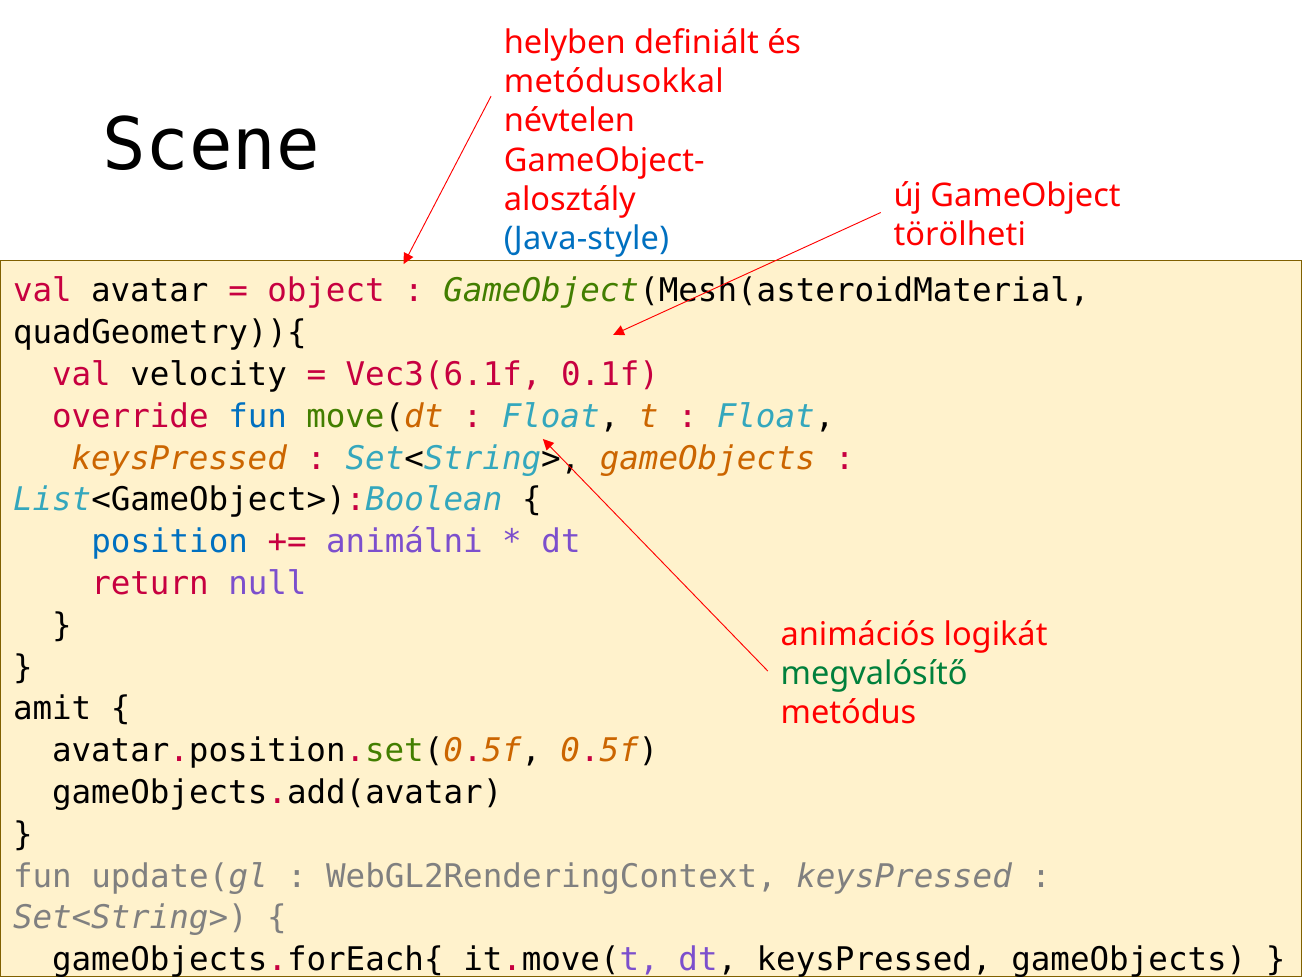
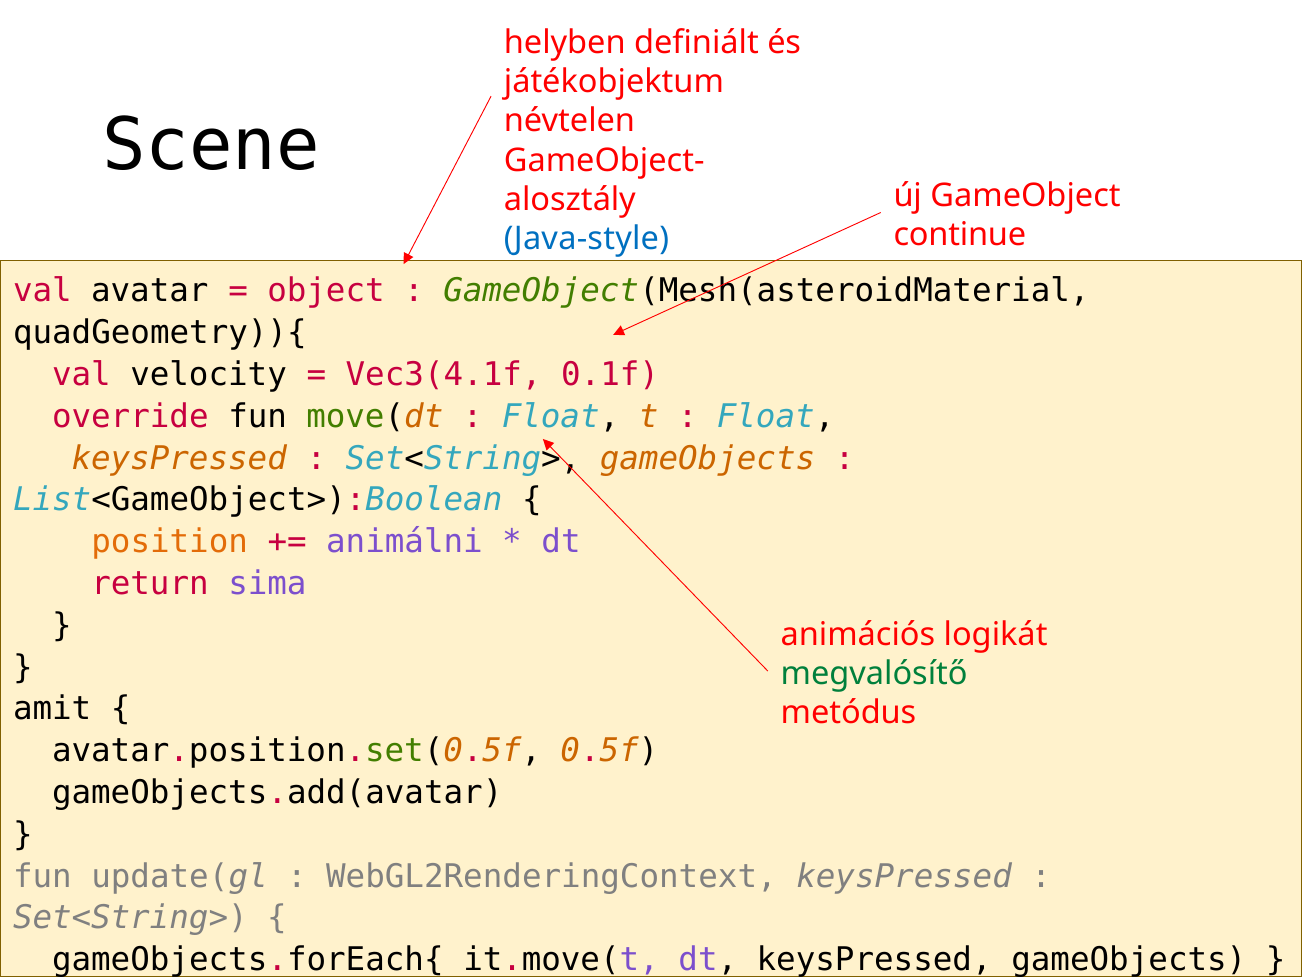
metódusokkal: metódusokkal -> játékobjektum
törölheti: törölheti -> continue
Vec3(6.1f: Vec3(6.1f -> Vec3(4.1f
fun at (258, 416) colour: blue -> black
position colour: blue -> orange
null: null -> sima
